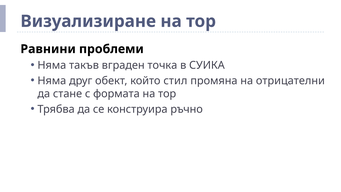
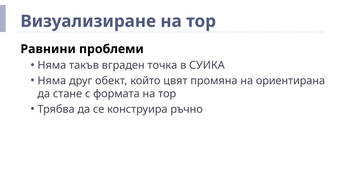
стил: стил -> цвят
отрицателни: отрицателни -> ориентирана
